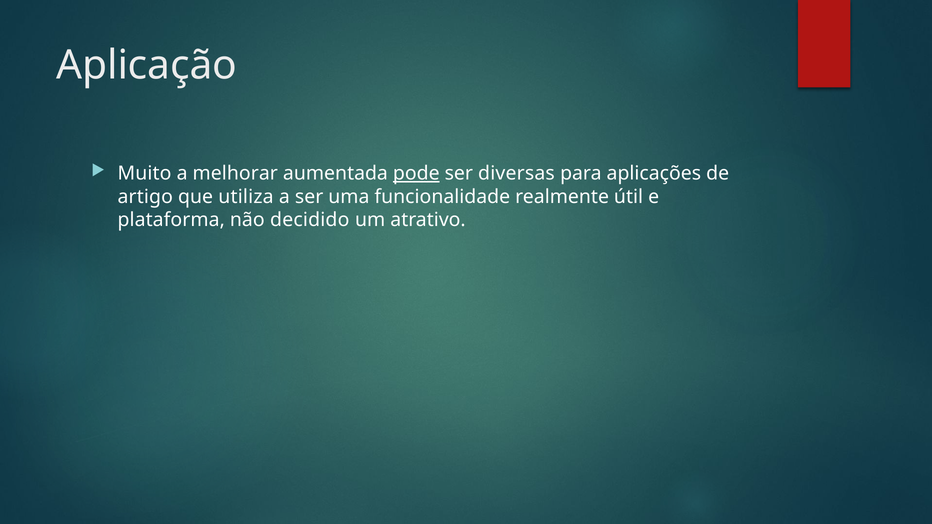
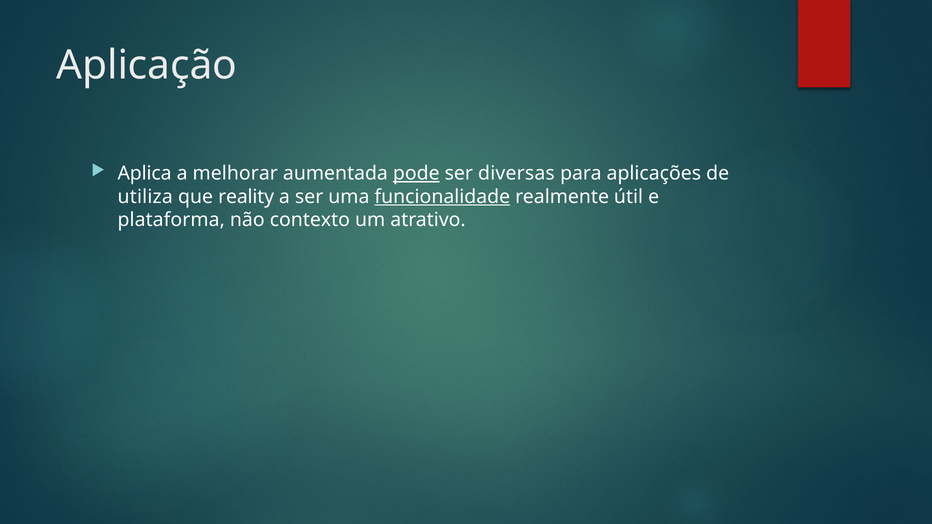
Muito: Muito -> Aplica
artigo: artigo -> utiliza
utiliza: utiliza -> reality
funcionalidade underline: none -> present
decidido: decidido -> contexto
